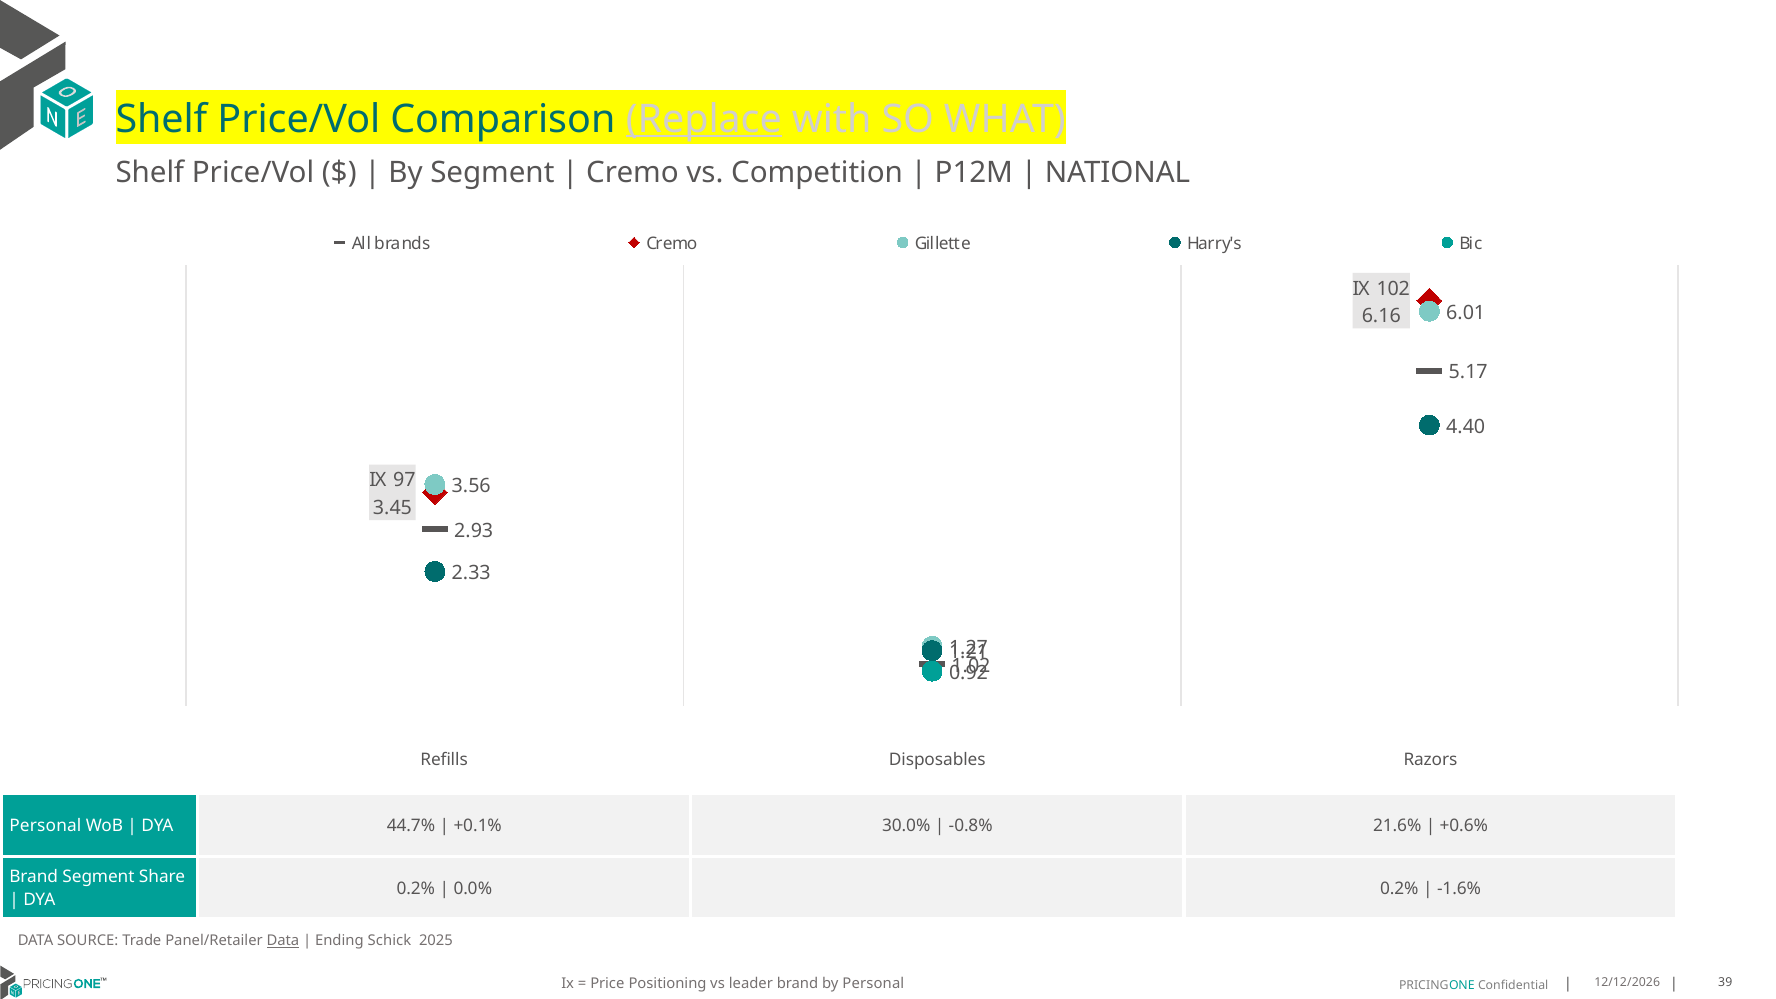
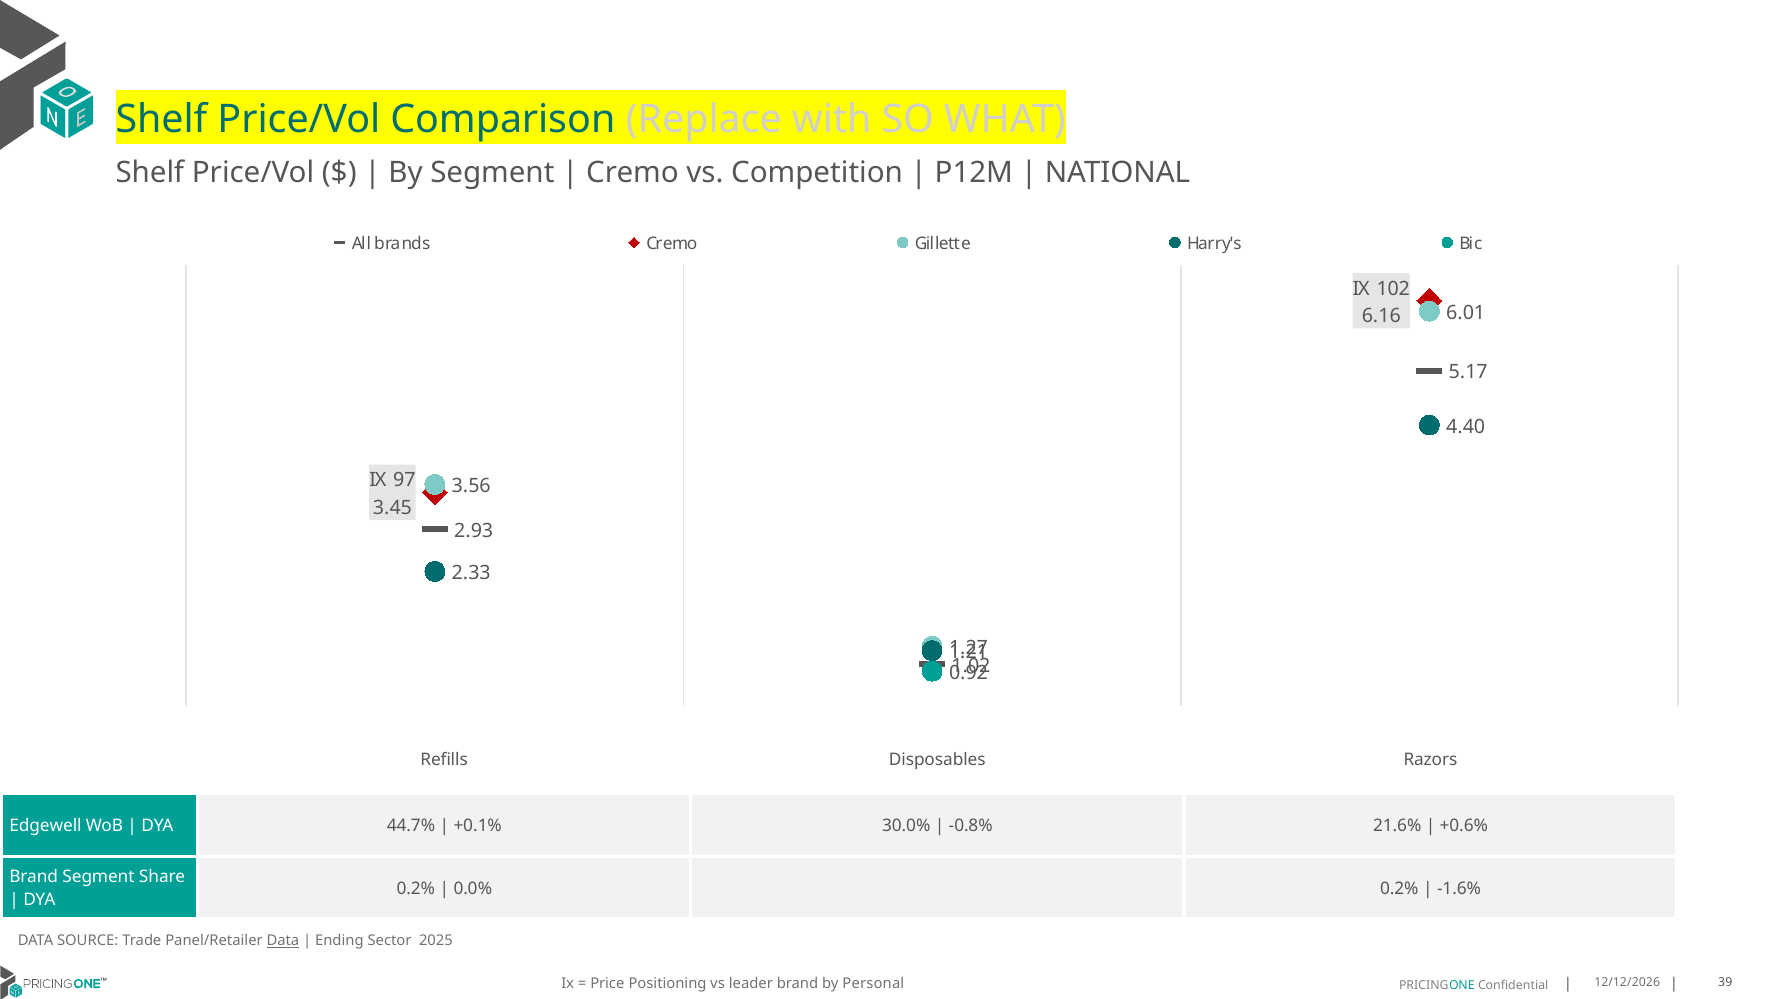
Replace underline: present -> none
Personal at (45, 826): Personal -> Edgewell
Schick: Schick -> Sector
